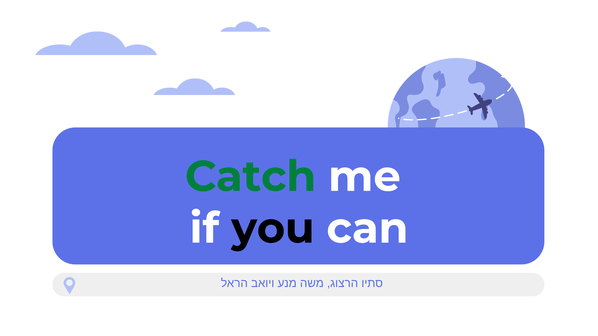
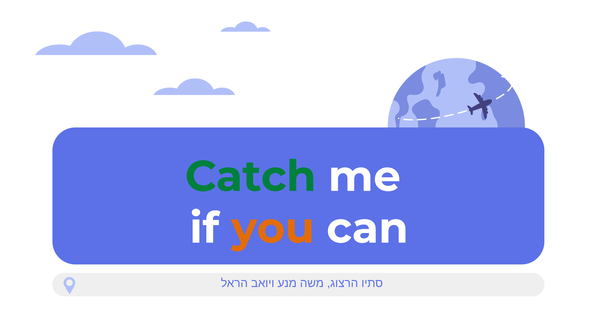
you colour: black -> orange
